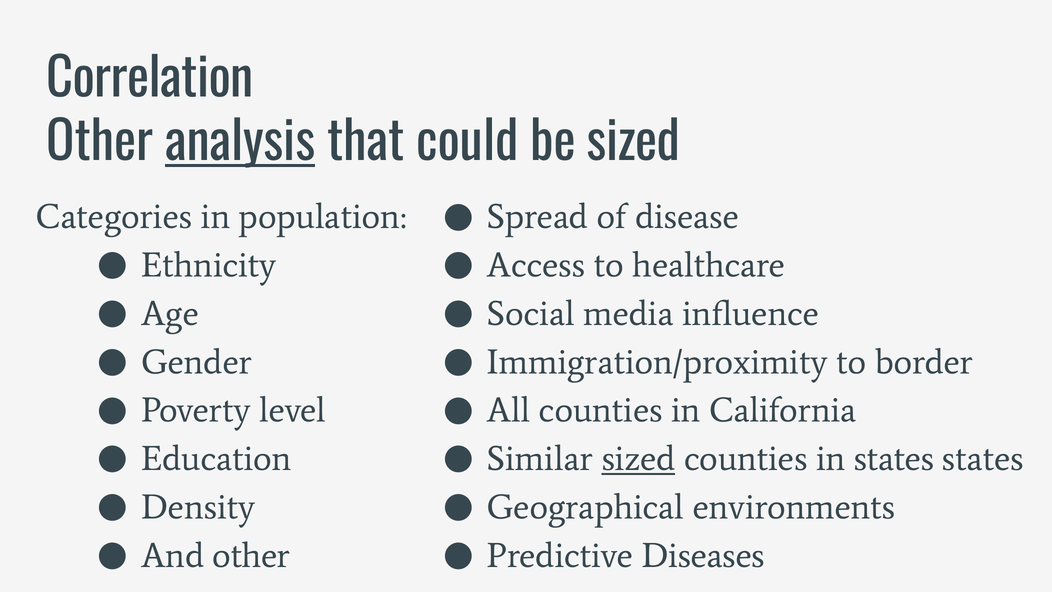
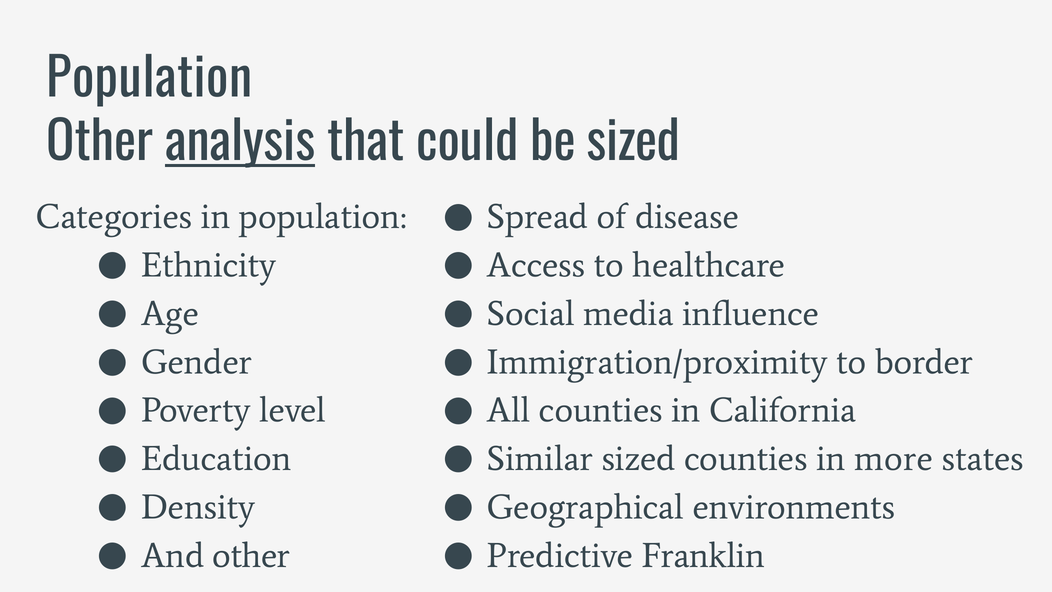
Correlation at (150, 80): Correlation -> Population
sized at (638, 459) underline: present -> none
in states: states -> more
Diseases: Diseases -> Franklin
